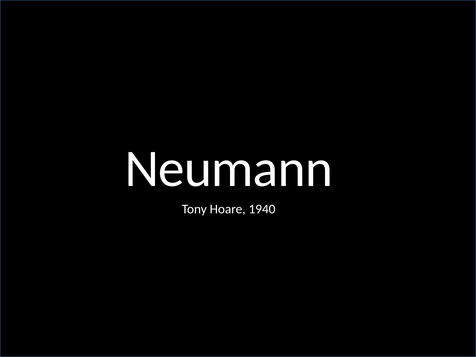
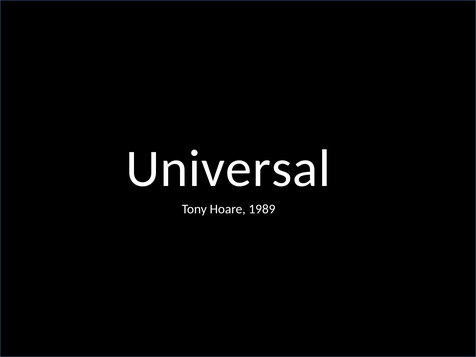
Neumann: Neumann -> Universal
1940: 1940 -> 1989
